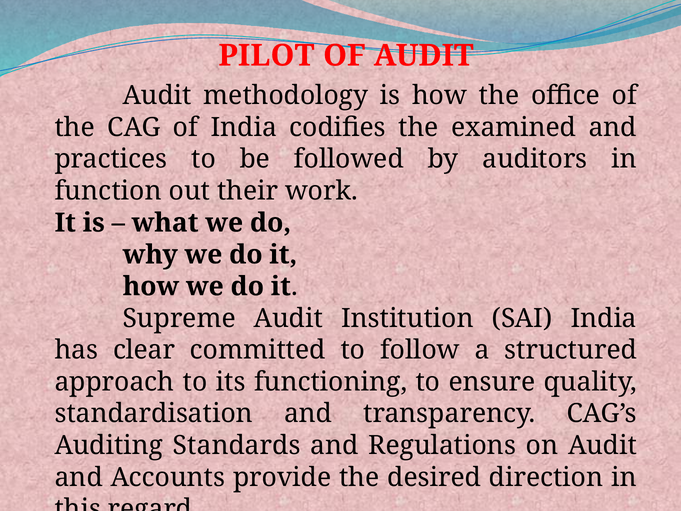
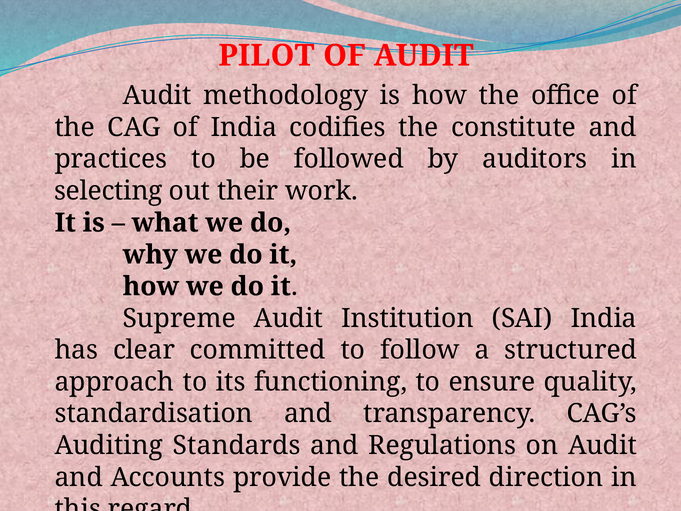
examined: examined -> constitute
function: function -> selecting
